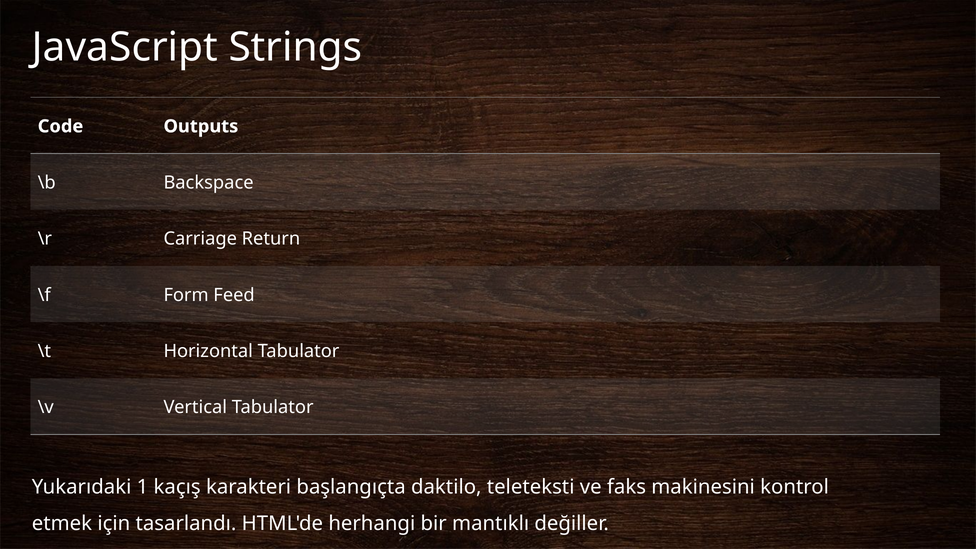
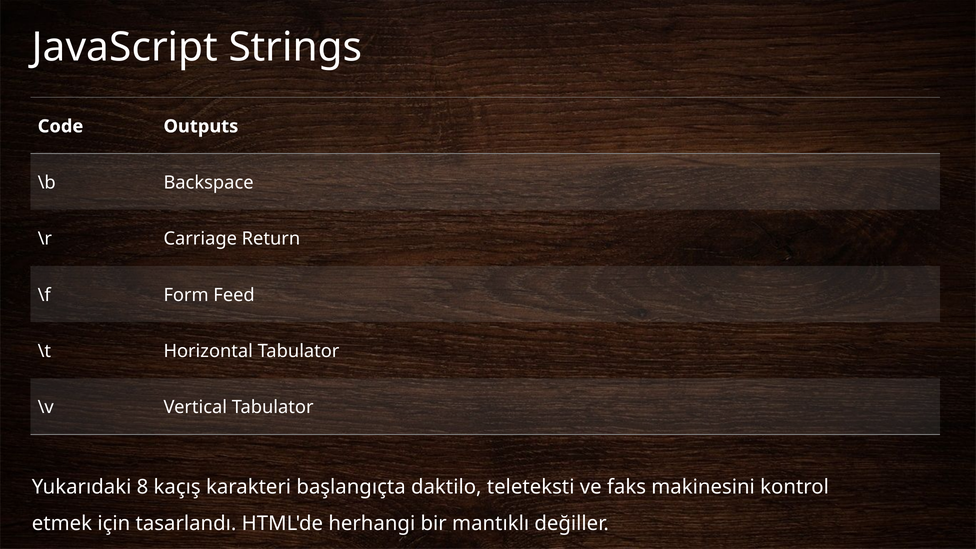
1: 1 -> 8
